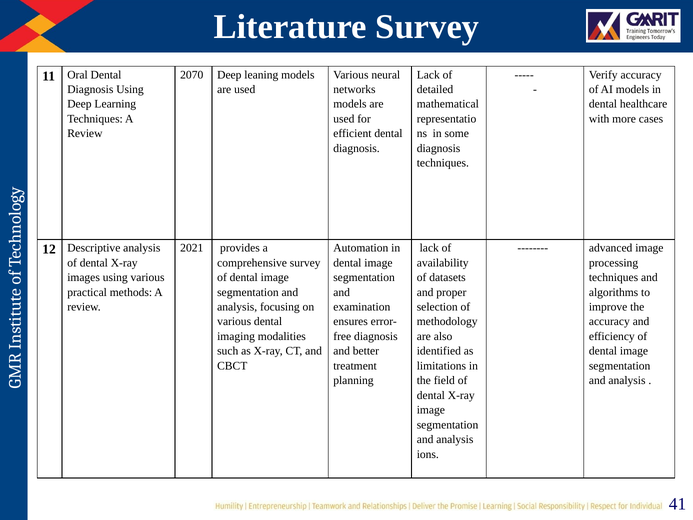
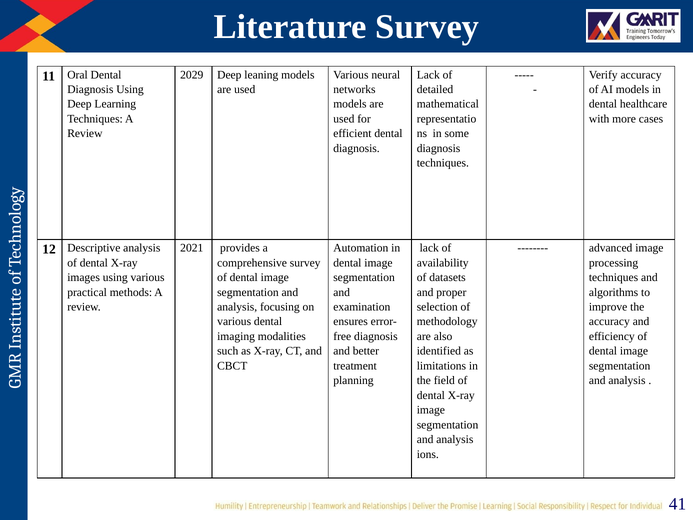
2070: 2070 -> 2029
